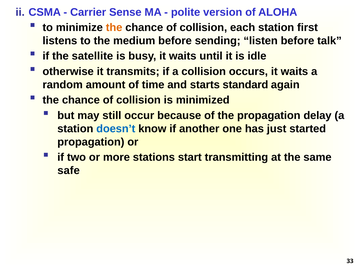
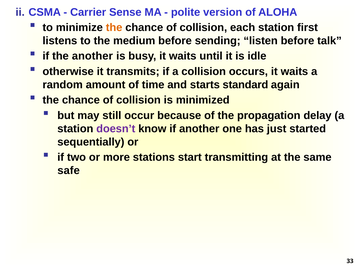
the satellite: satellite -> another
doesn’t colour: blue -> purple
propagation at (91, 142): propagation -> sequentially
